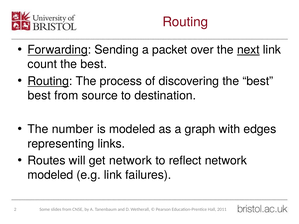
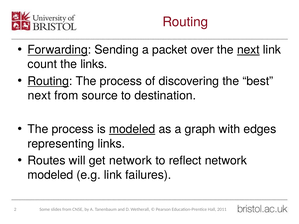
best at (94, 64): best -> links
best at (39, 96): best -> next
number at (73, 129): number -> process
modeled at (132, 129) underline: none -> present
